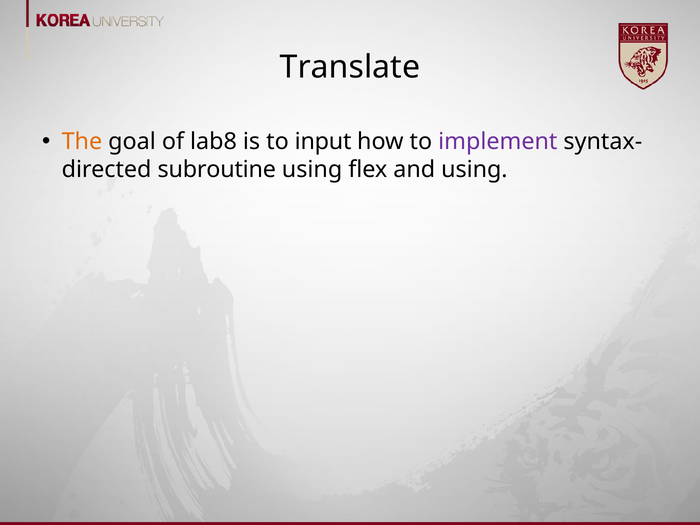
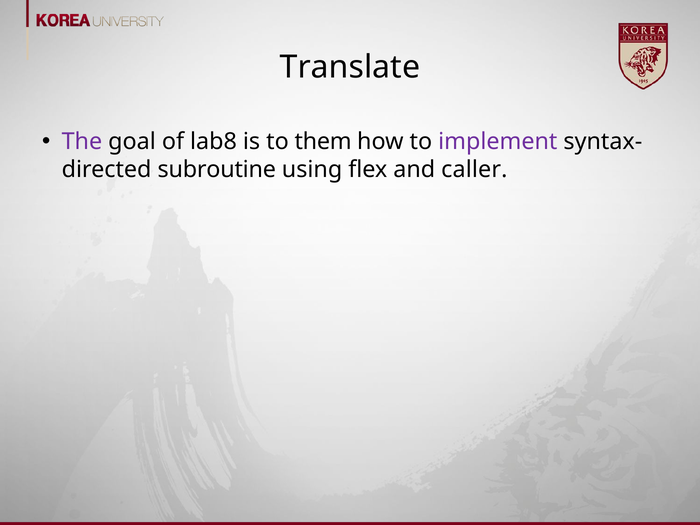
The colour: orange -> purple
input: input -> them
and using: using -> caller
